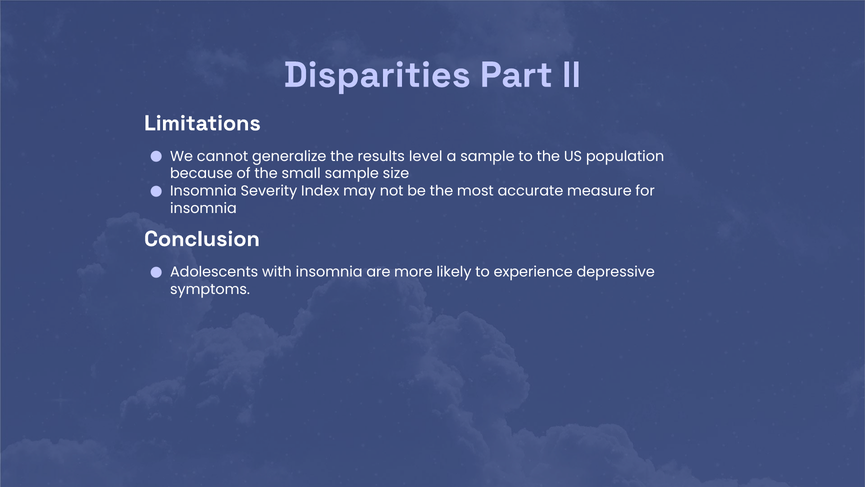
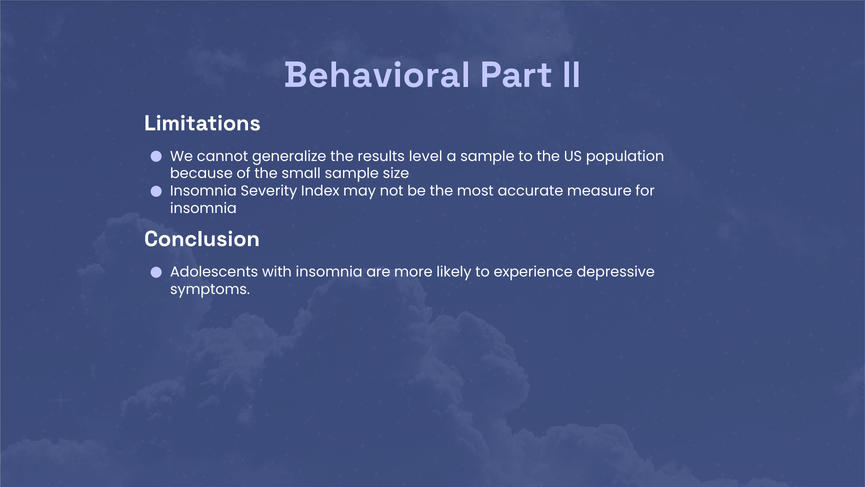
Disparities: Disparities -> Behavioral
